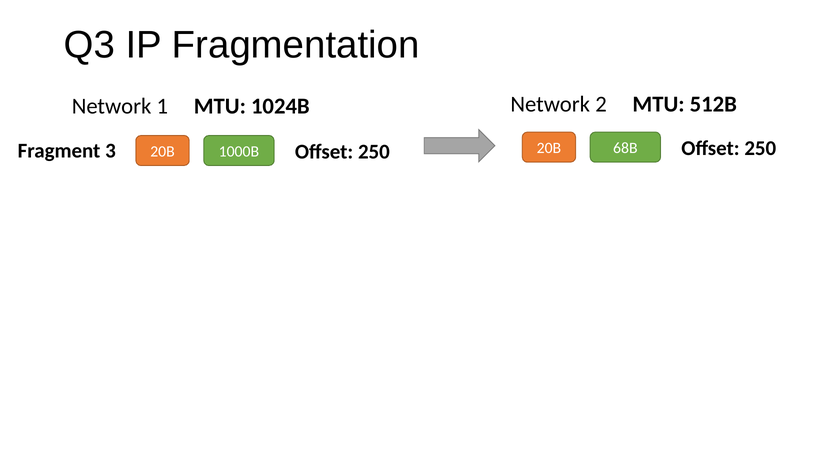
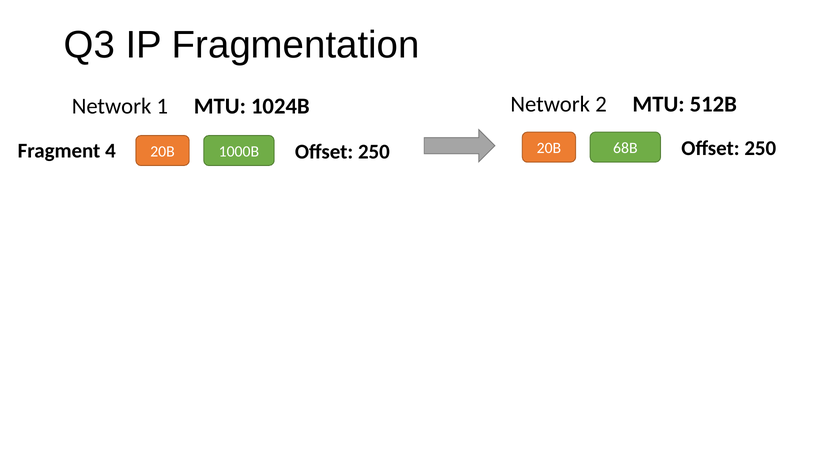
3: 3 -> 4
